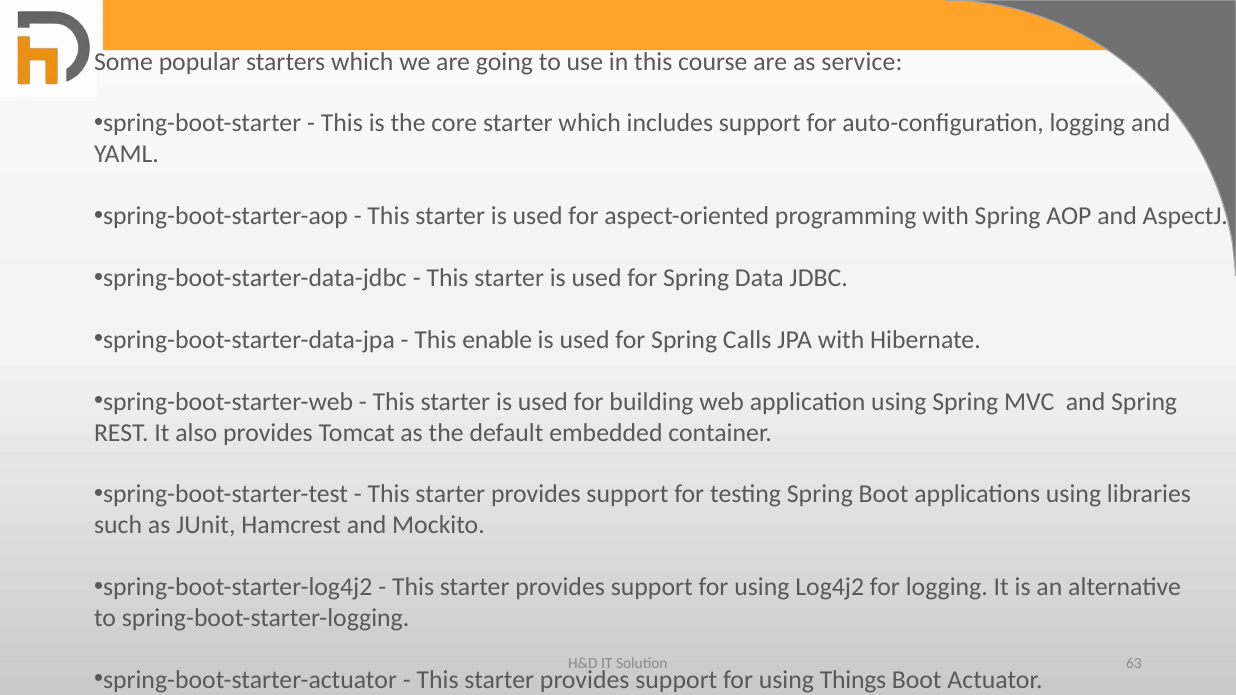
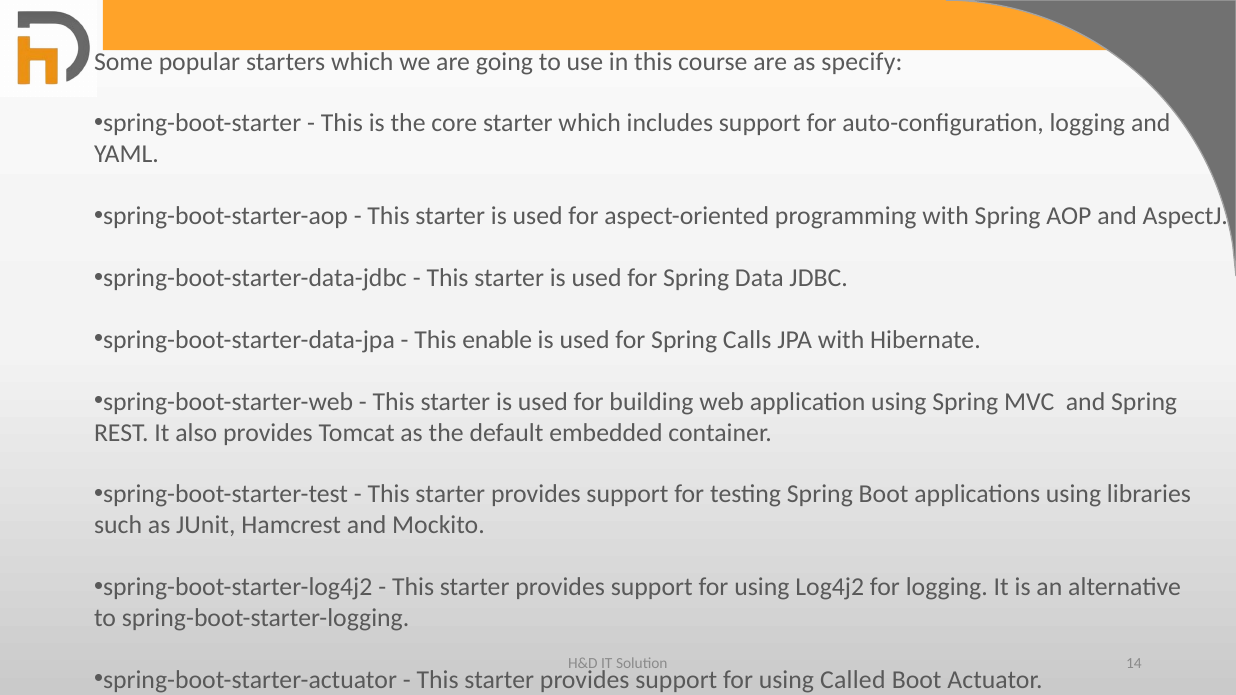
service: service -> specify
63: 63 -> 14
Things: Things -> Called
